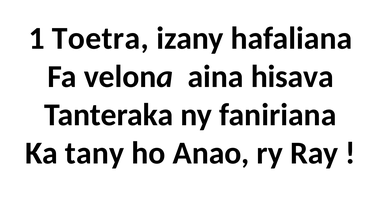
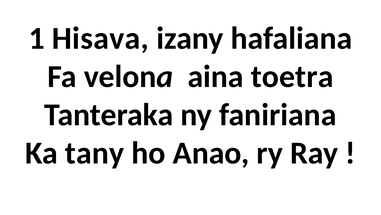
Toetra: Toetra -> Hisava
hisava: hisava -> toetra
